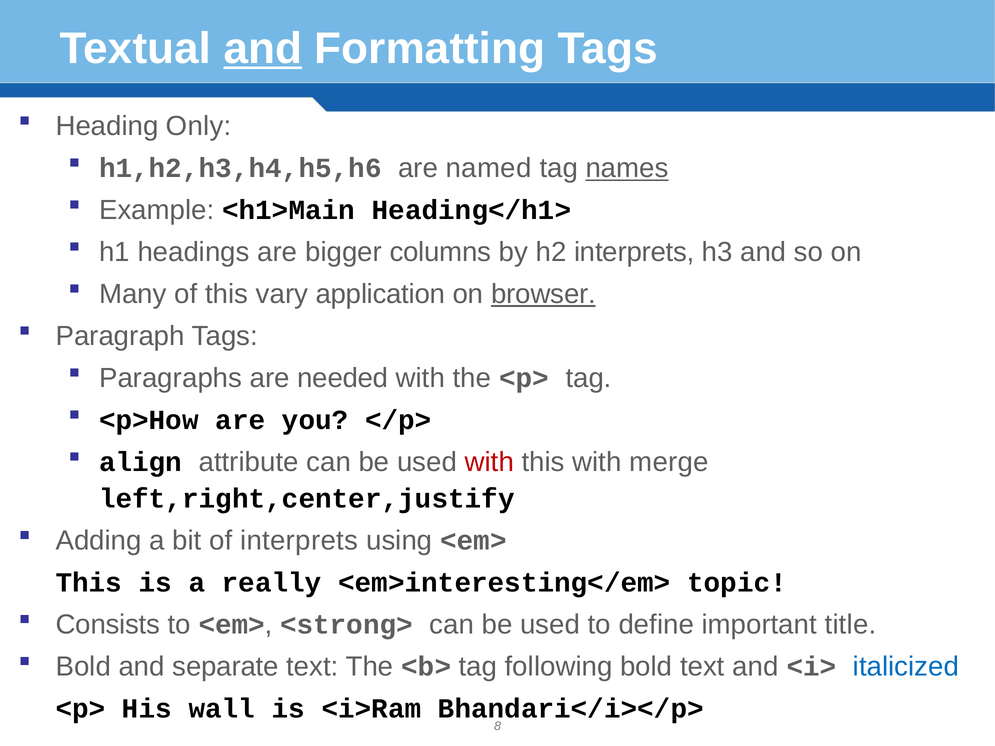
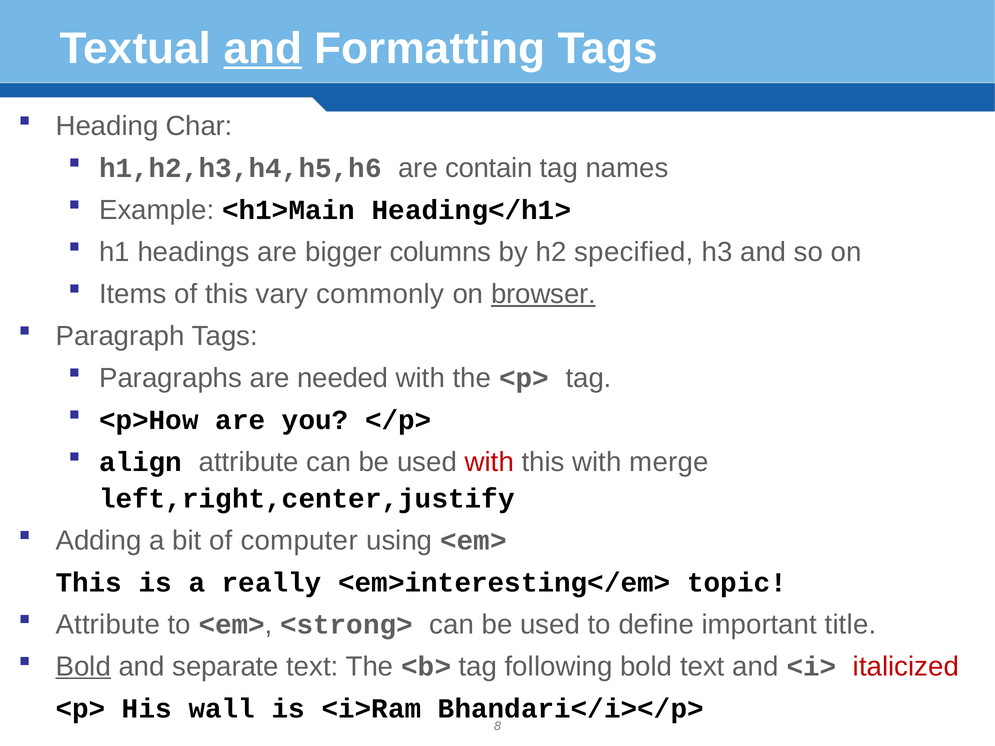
Only: Only -> Char
named: named -> contain
names underline: present -> none
h2 interprets: interprets -> specified
Many: Many -> Items
application: application -> commonly
of interprets: interprets -> computer
Consists at (108, 625): Consists -> Attribute
Bold at (83, 667) underline: none -> present
italicized colour: blue -> red
